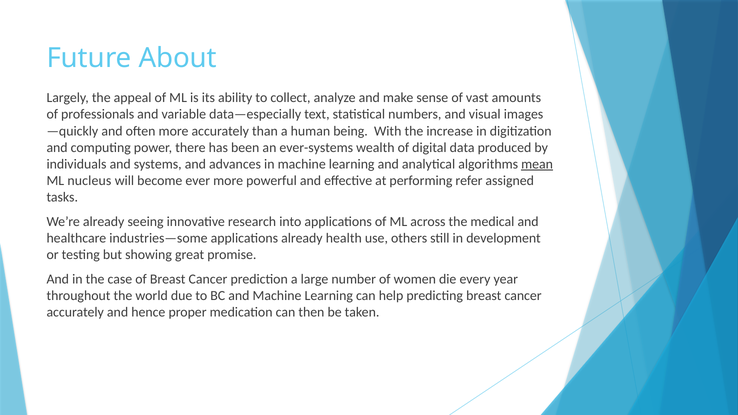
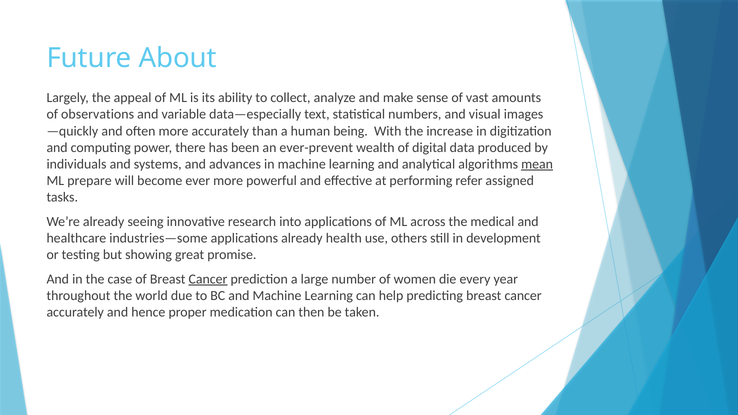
professionals: professionals -> observations
ever-systems: ever-systems -> ever-prevent
nucleus: nucleus -> prepare
Cancer at (208, 279) underline: none -> present
